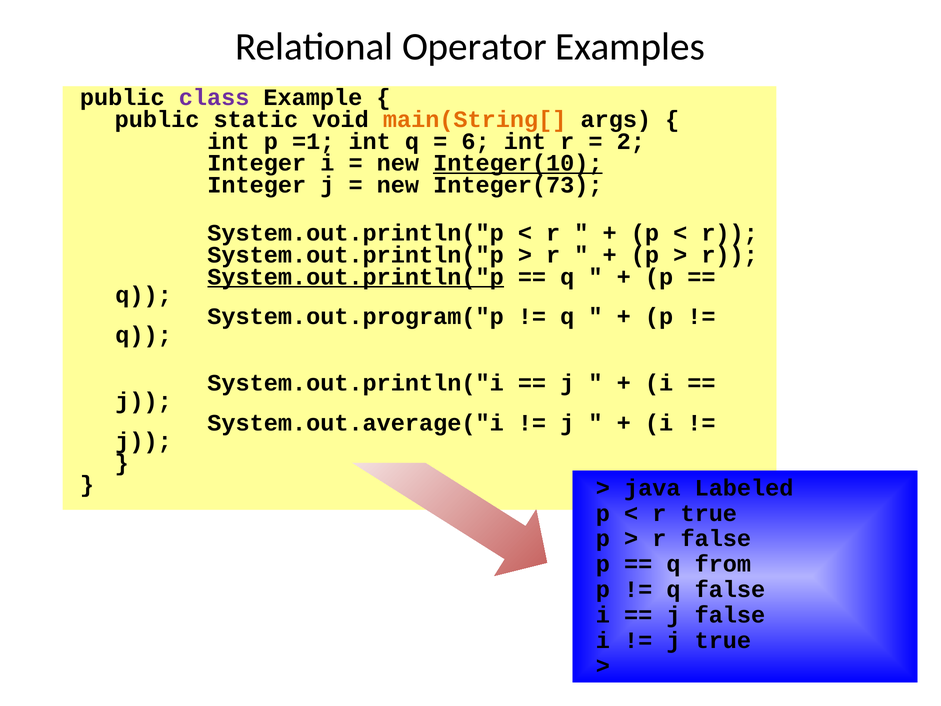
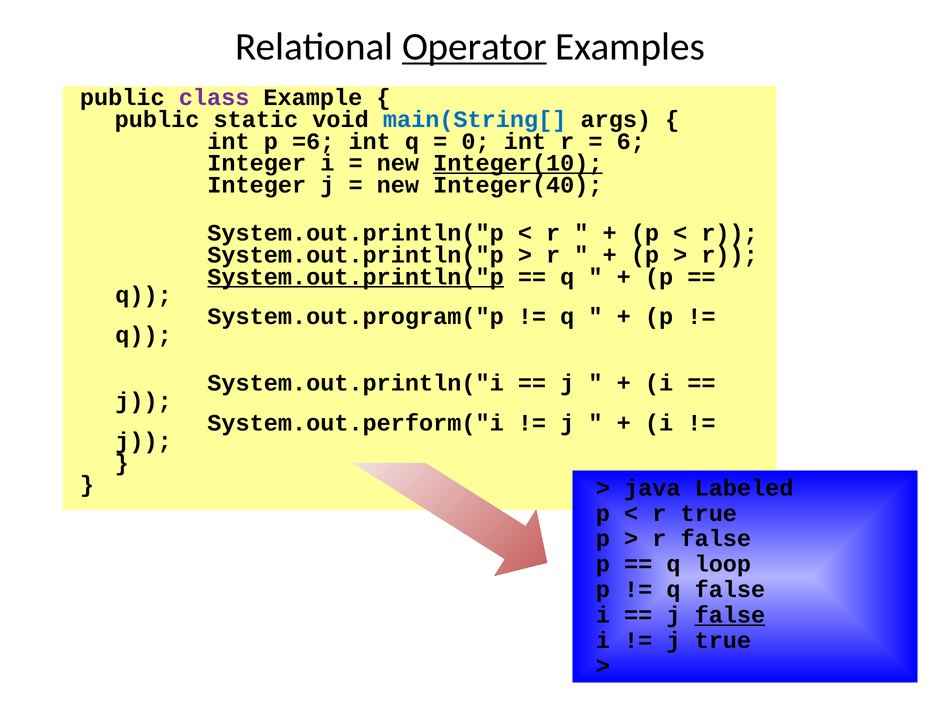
Operator underline: none -> present
main(String[ colour: orange -> blue
=1: =1 -> =6
6: 6 -> 0
2: 2 -> 6
Integer(73: Integer(73 -> Integer(40
System.out.average("i: System.out.average("i -> System.out.perform("i
from: from -> loop
false at (730, 615) underline: none -> present
